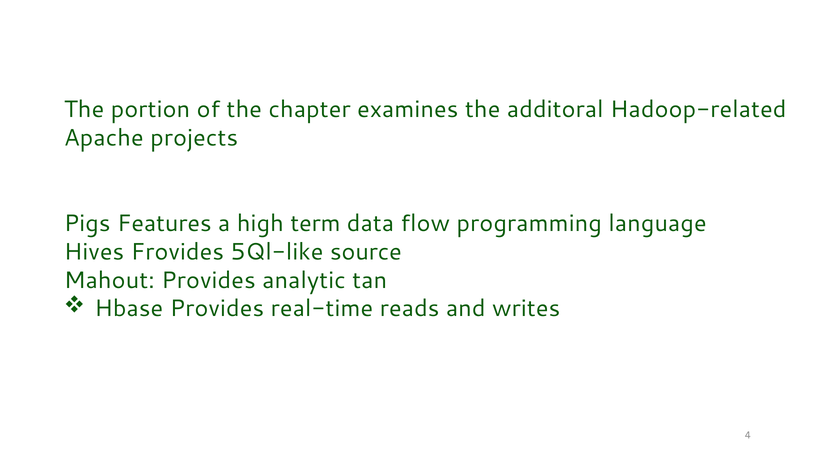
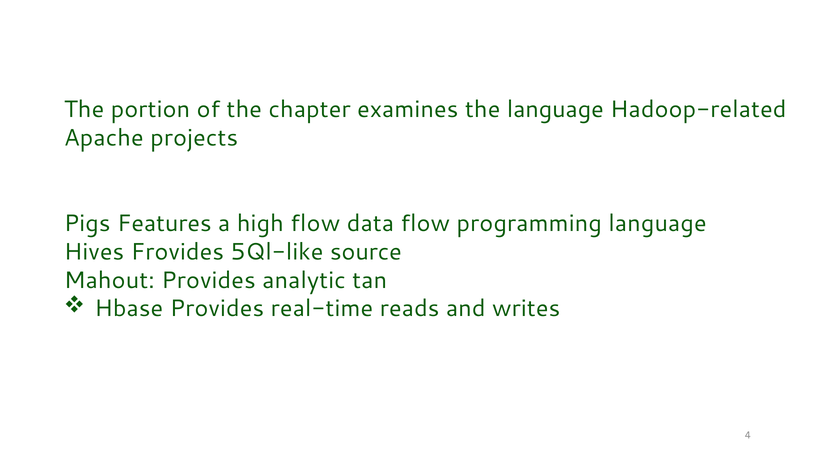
the additoral: additoral -> language
high term: term -> flow
